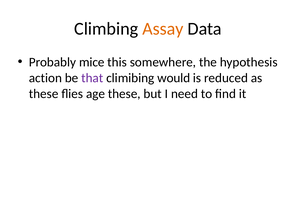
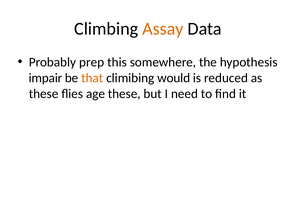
mice: mice -> prep
action: action -> impair
that colour: purple -> orange
